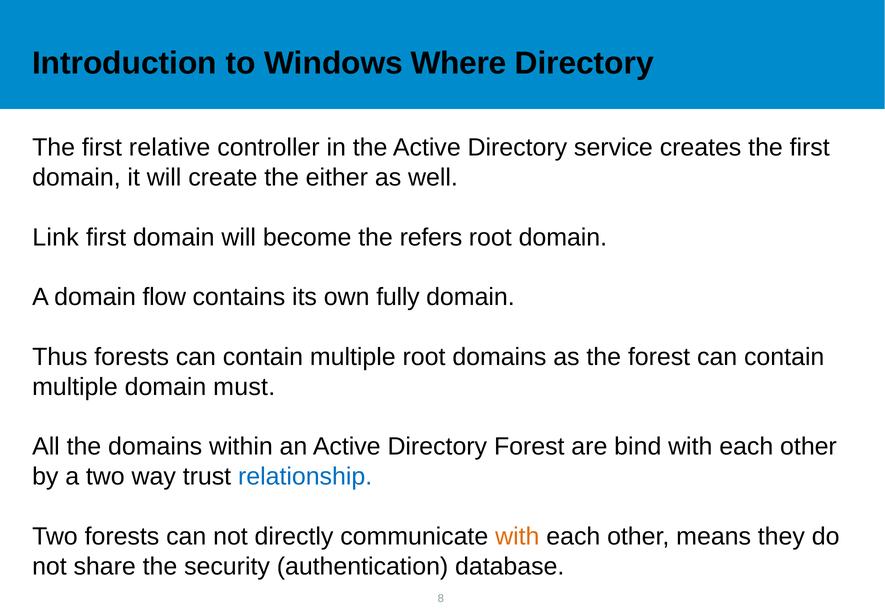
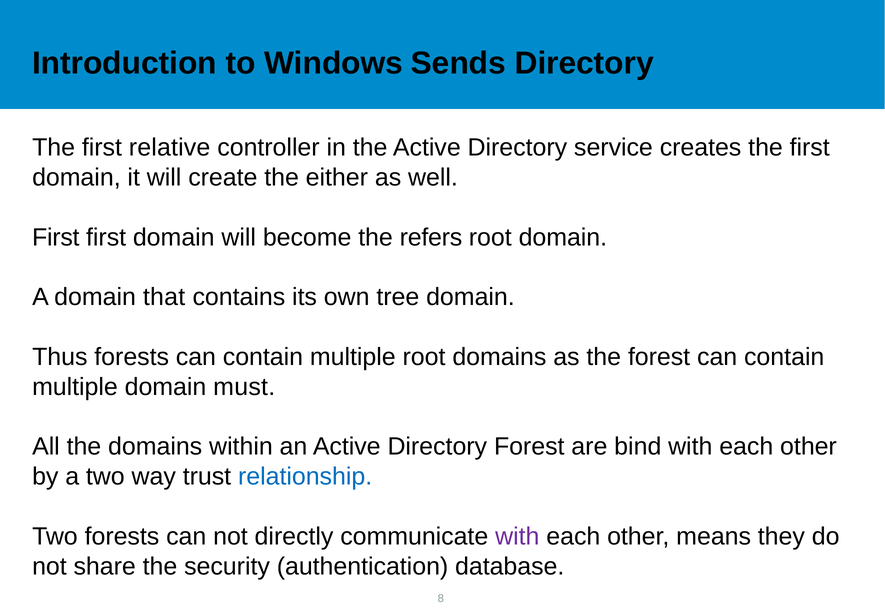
Where: Where -> Sends
Link at (56, 238): Link -> First
flow: flow -> that
fully: fully -> tree
with at (517, 537) colour: orange -> purple
